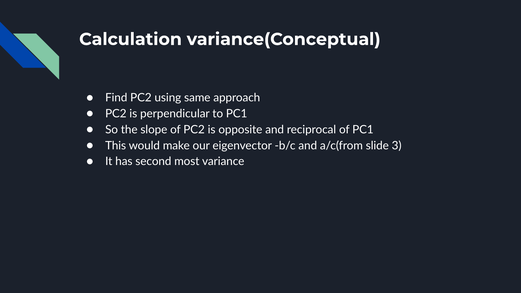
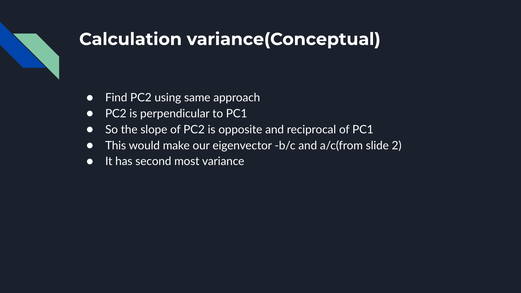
3: 3 -> 2
